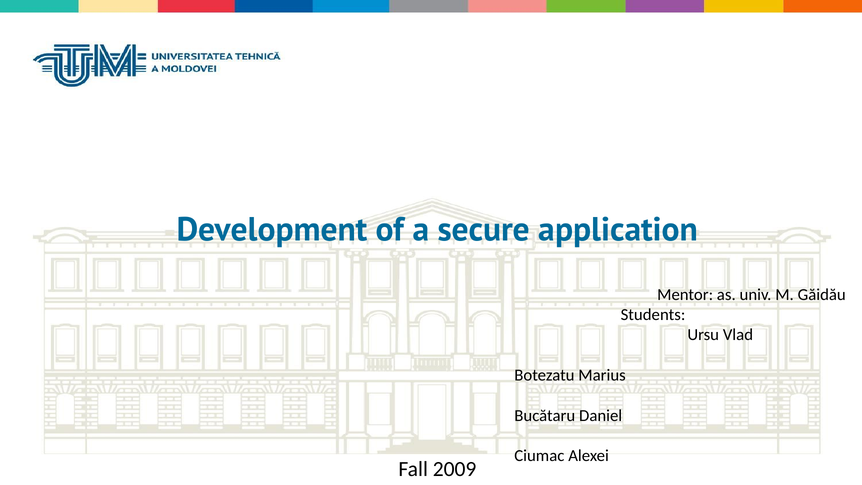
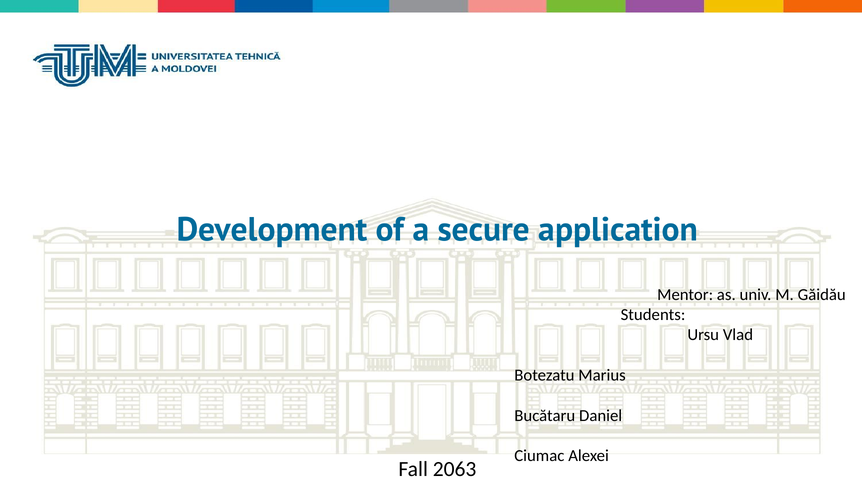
2009: 2009 -> 2063
